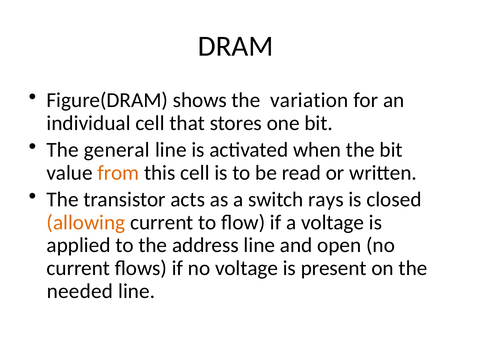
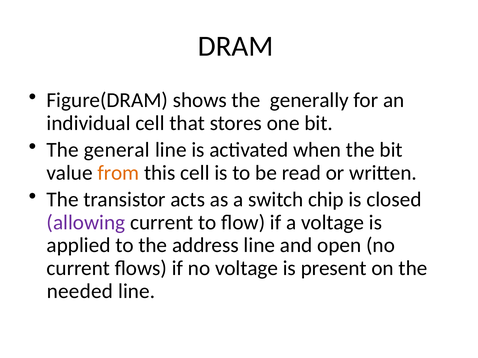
variation: variation -> generally
rays: rays -> chip
allowing colour: orange -> purple
